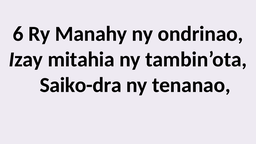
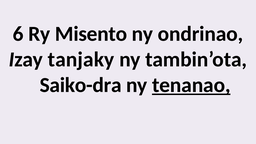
Manahy: Manahy -> Misento
mitahia: mitahia -> tanjaky
tenanao underline: none -> present
